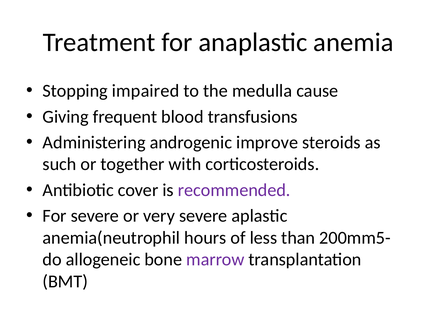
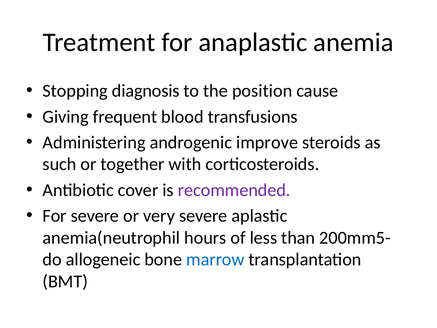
impaired: impaired -> diagnosis
medulla: medulla -> position
marrow colour: purple -> blue
